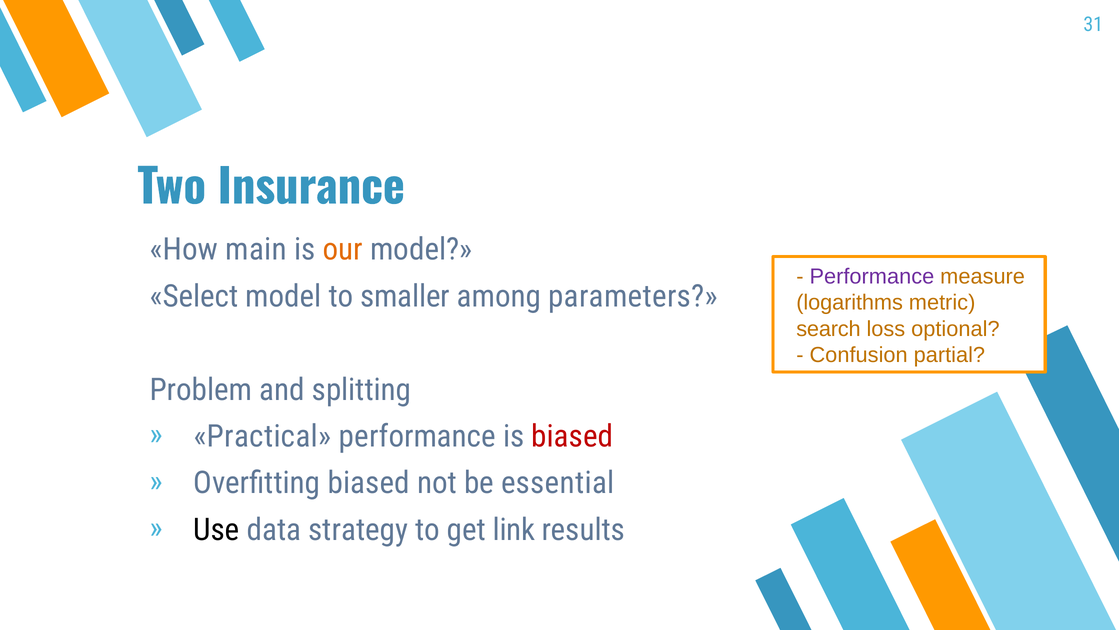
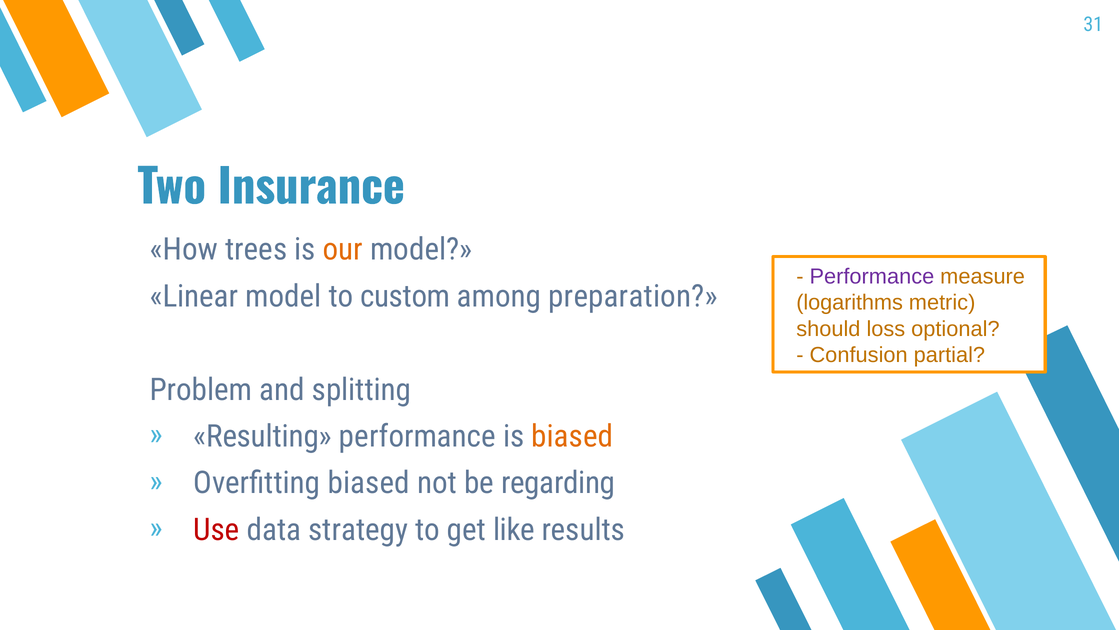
main: main -> trees
Select: Select -> Linear
smaller: smaller -> custom
parameters: parameters -> preparation
search: search -> should
Practical: Practical -> Resulting
biased at (572, 436) colour: red -> orange
essential: essential -> regarding
Use colour: black -> red
link: link -> like
